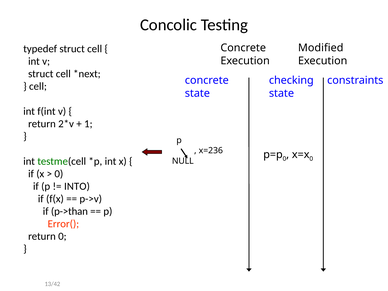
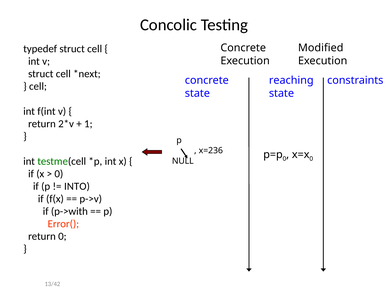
checking: checking -> reaching
p->than: p->than -> p->with
